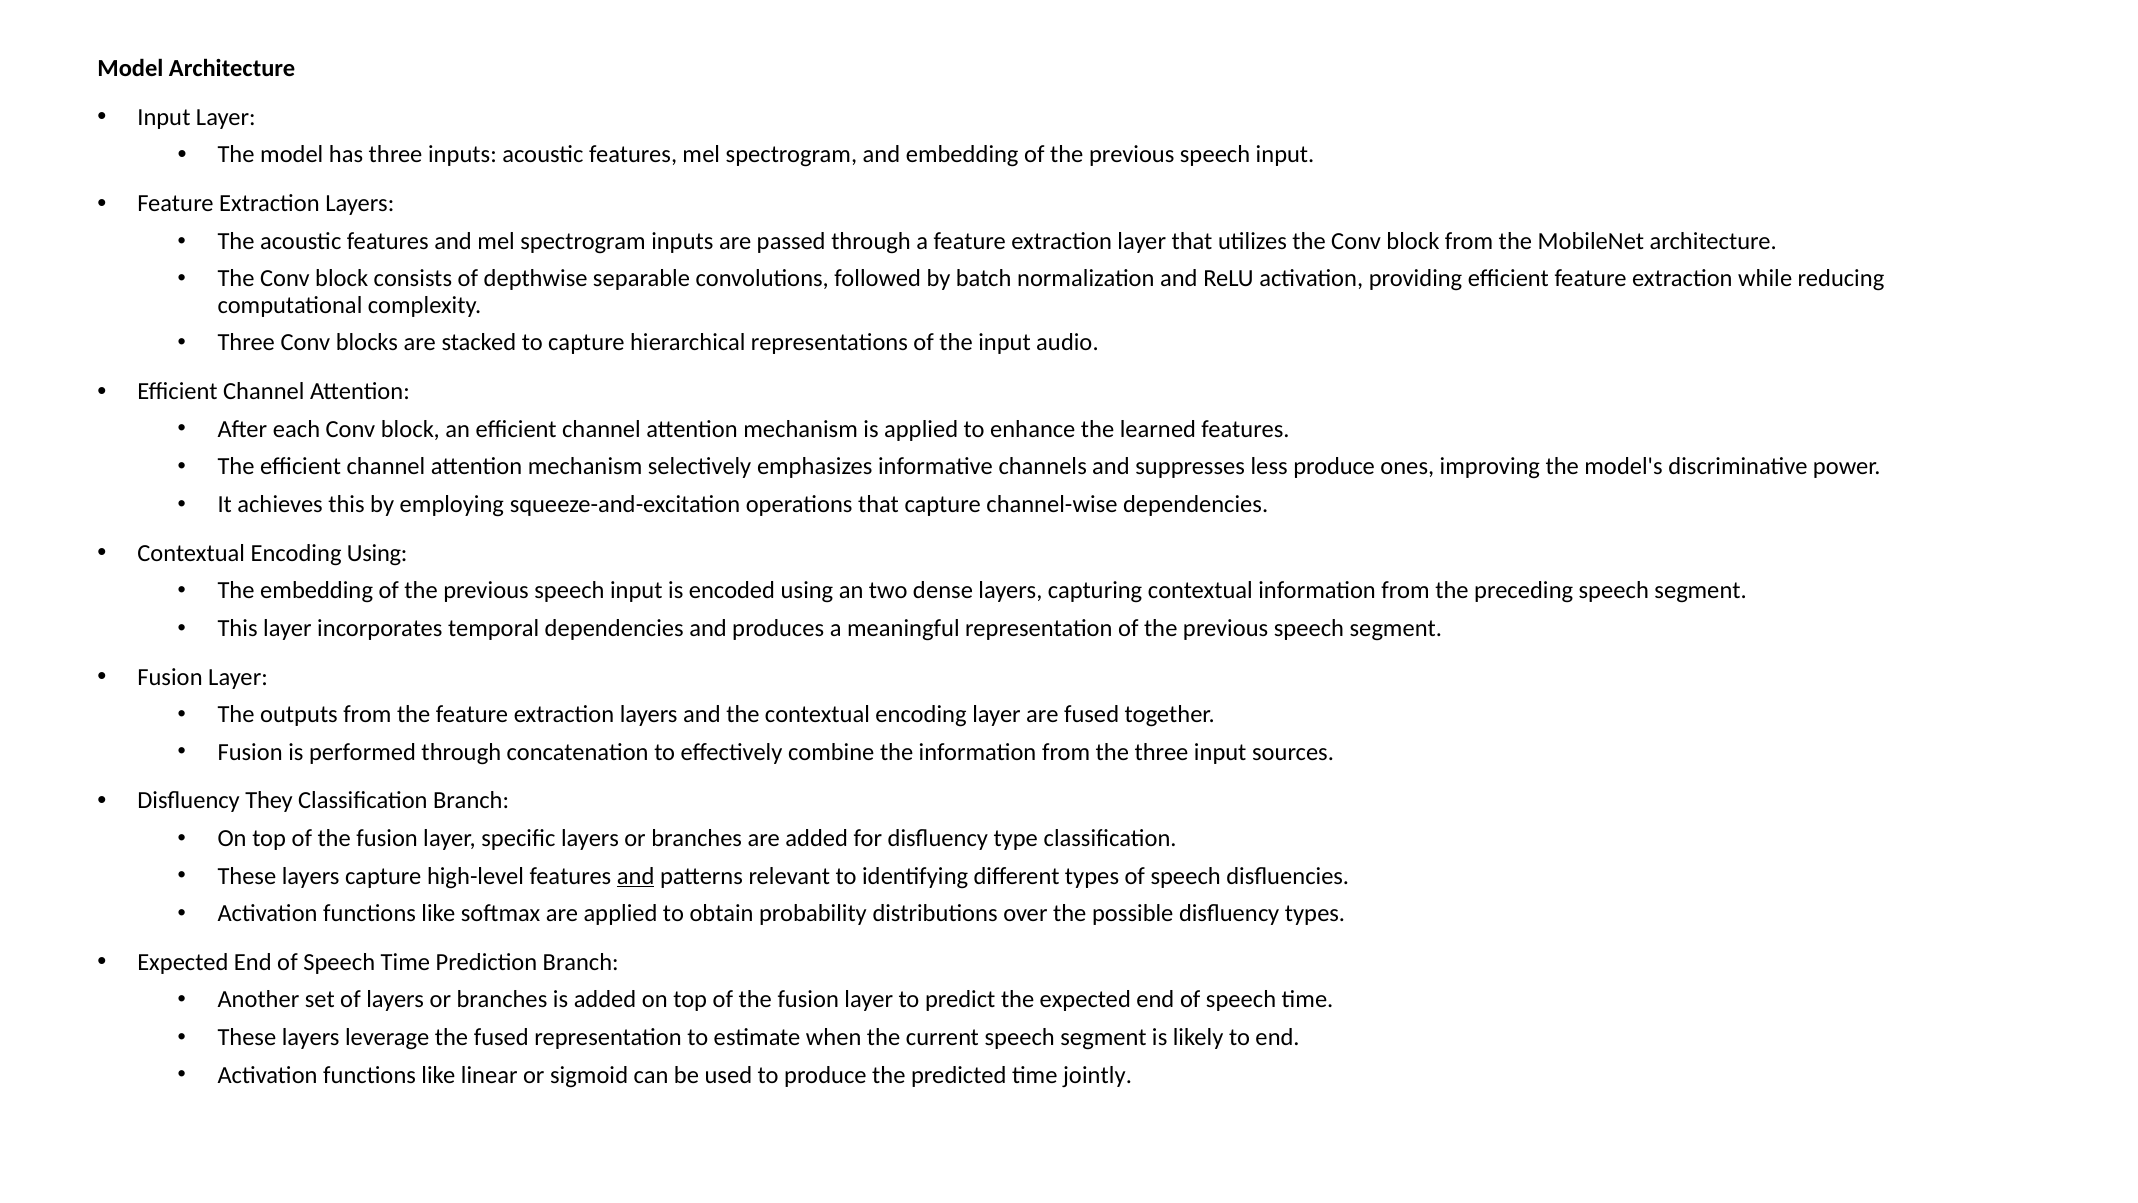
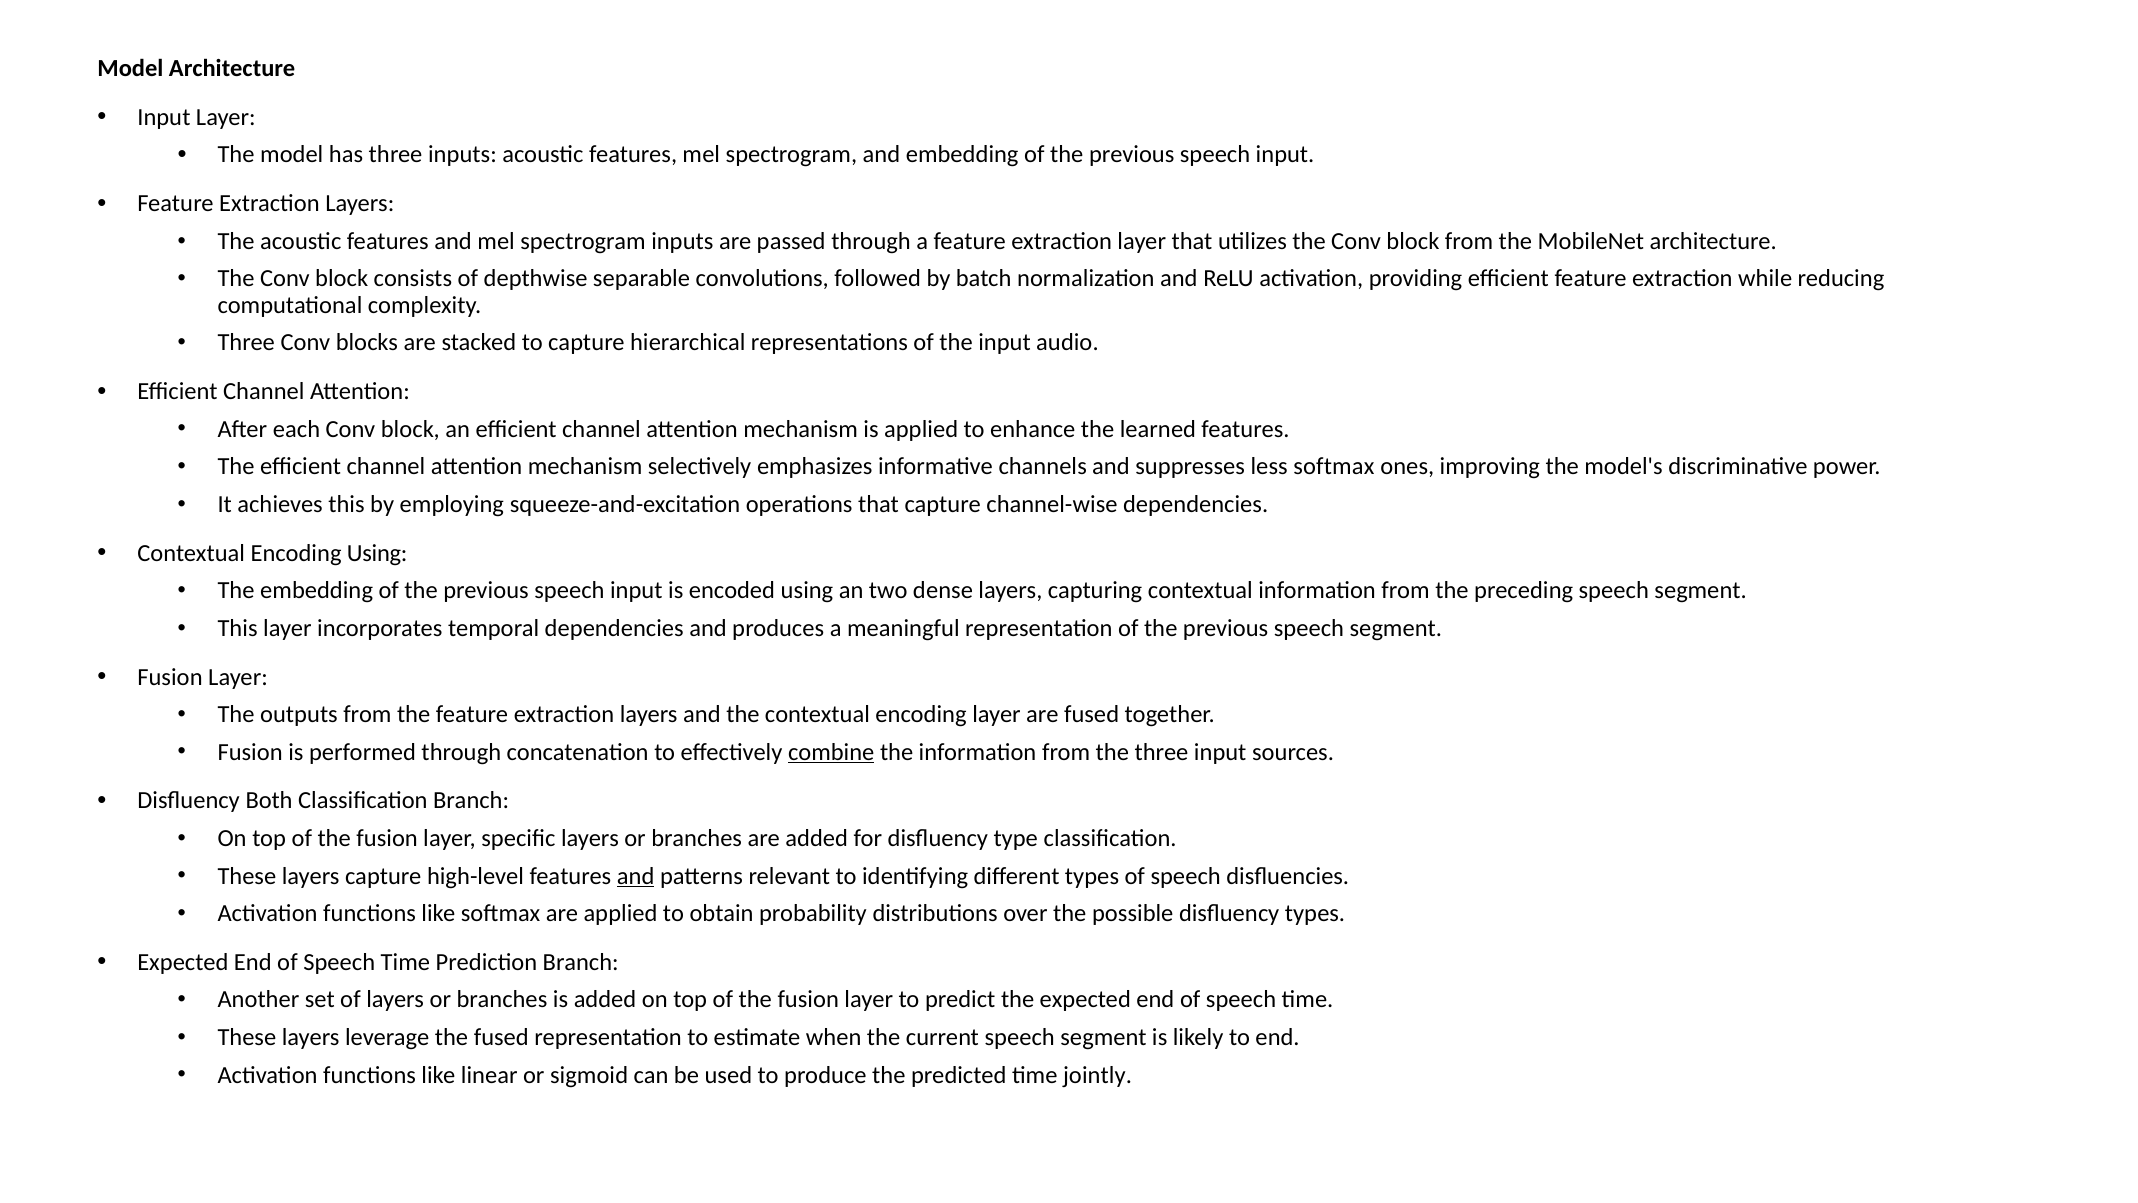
less produce: produce -> softmax
combine underline: none -> present
They: They -> Both
